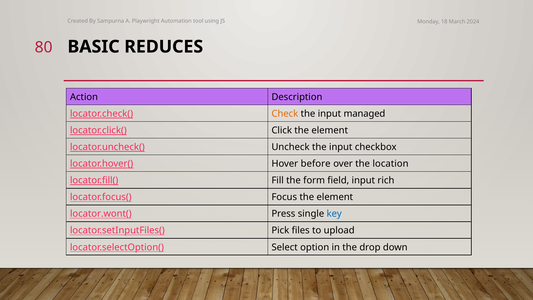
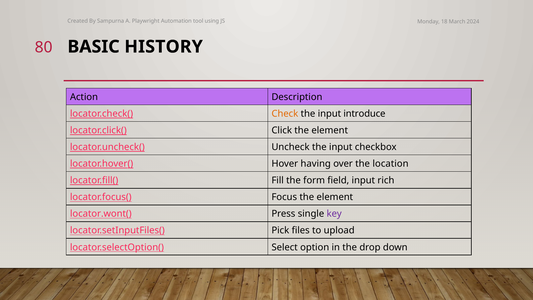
REDUCES: REDUCES -> HISTORY
managed: managed -> introduce
before: before -> having
key colour: blue -> purple
